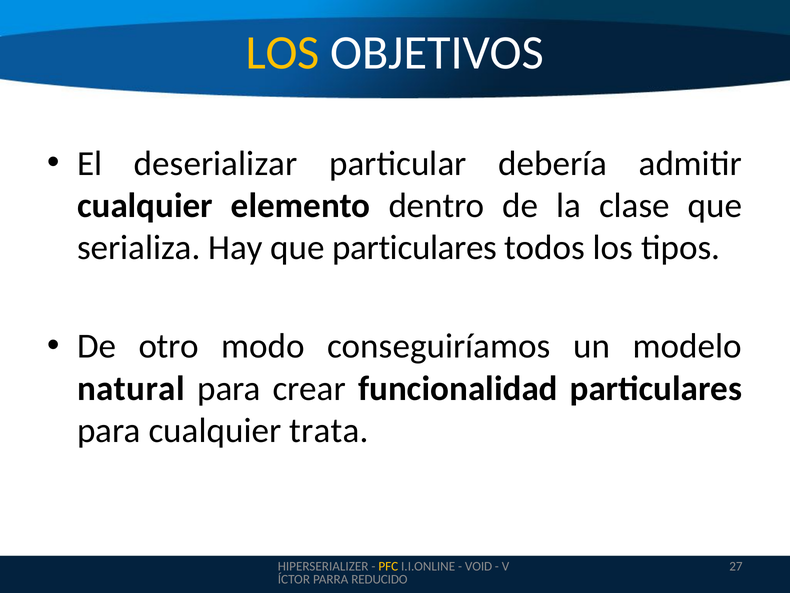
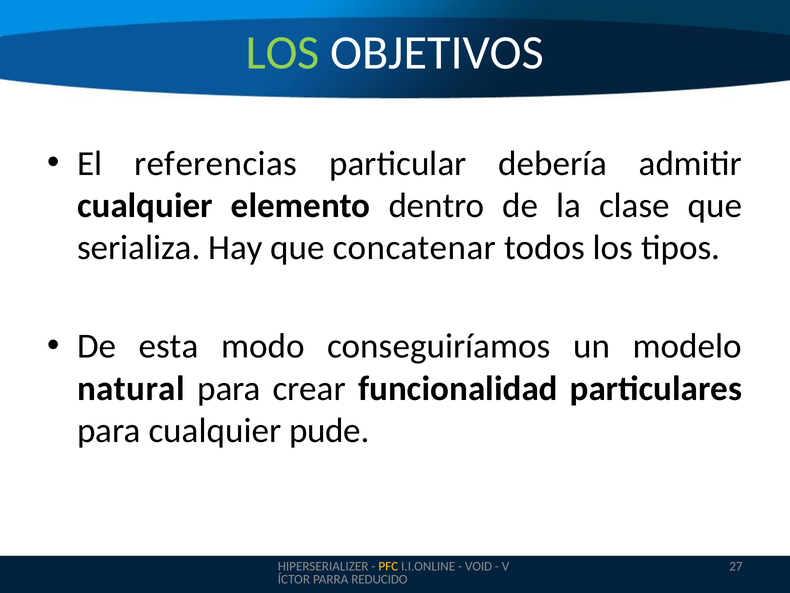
LOS at (283, 53) colour: yellow -> light green
deserializar: deserializar -> referencias
que particulares: particulares -> concatenar
otro: otro -> esta
trata: trata -> pude
